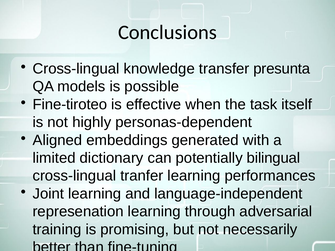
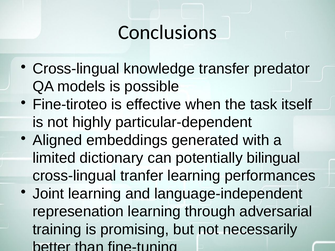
presunta: presunta -> predator
personas-dependent: personas-dependent -> particular-dependent
